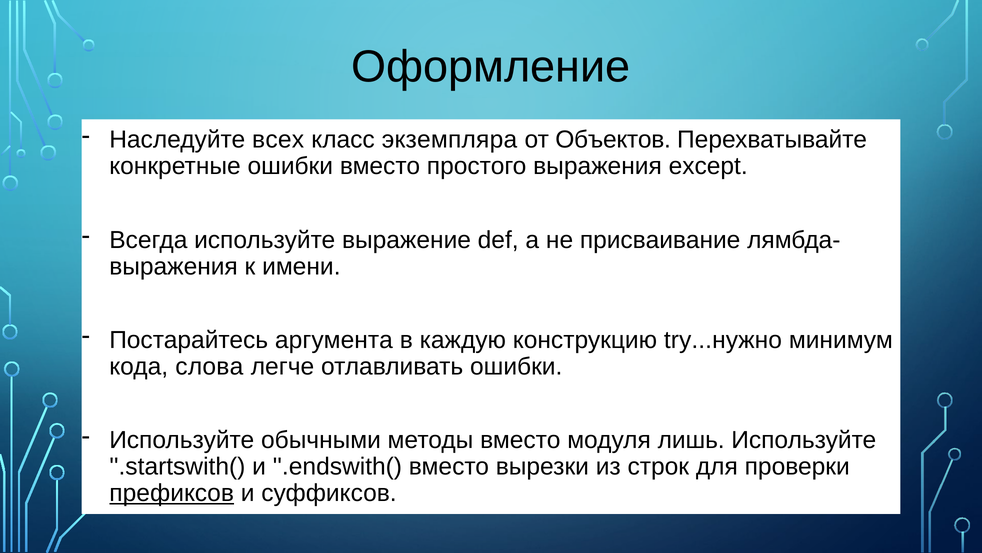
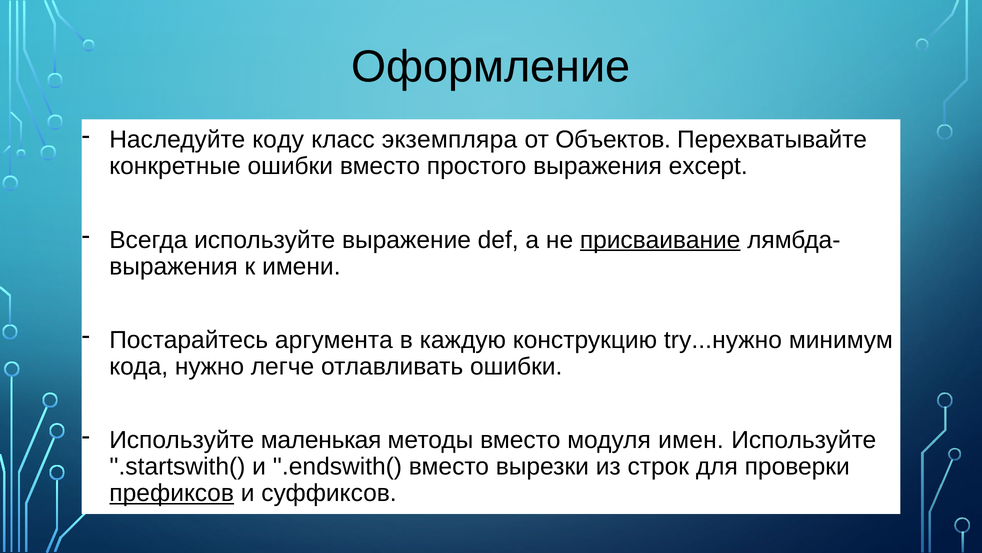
всех: всех -> коду
присваивание underline: none -> present
слова: слова -> нужно
обычными: обычными -> маленькая
лишь: лишь -> имен
